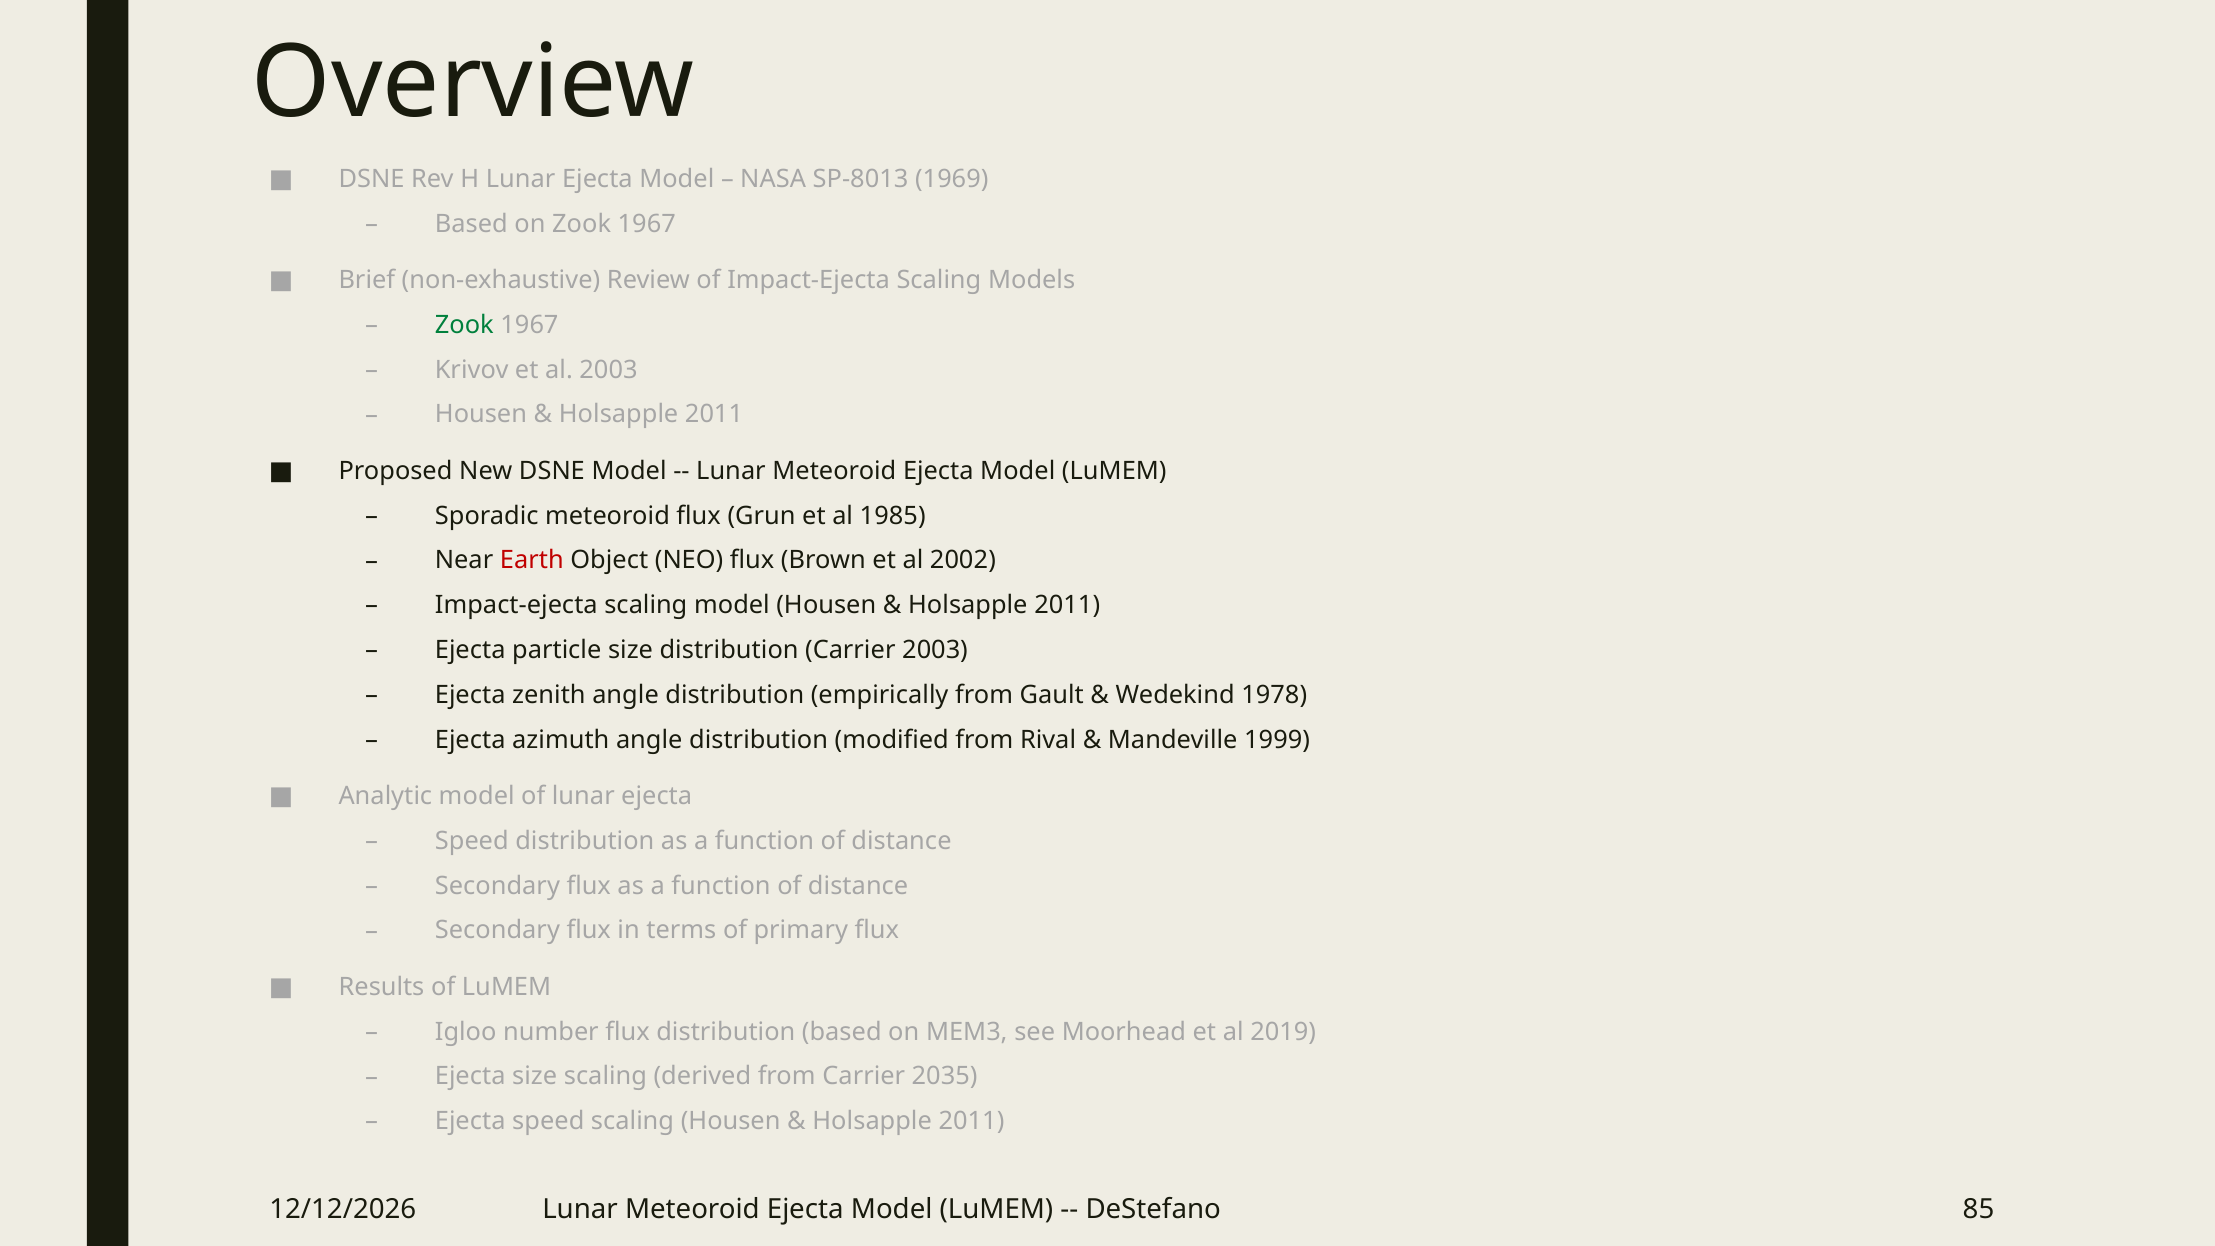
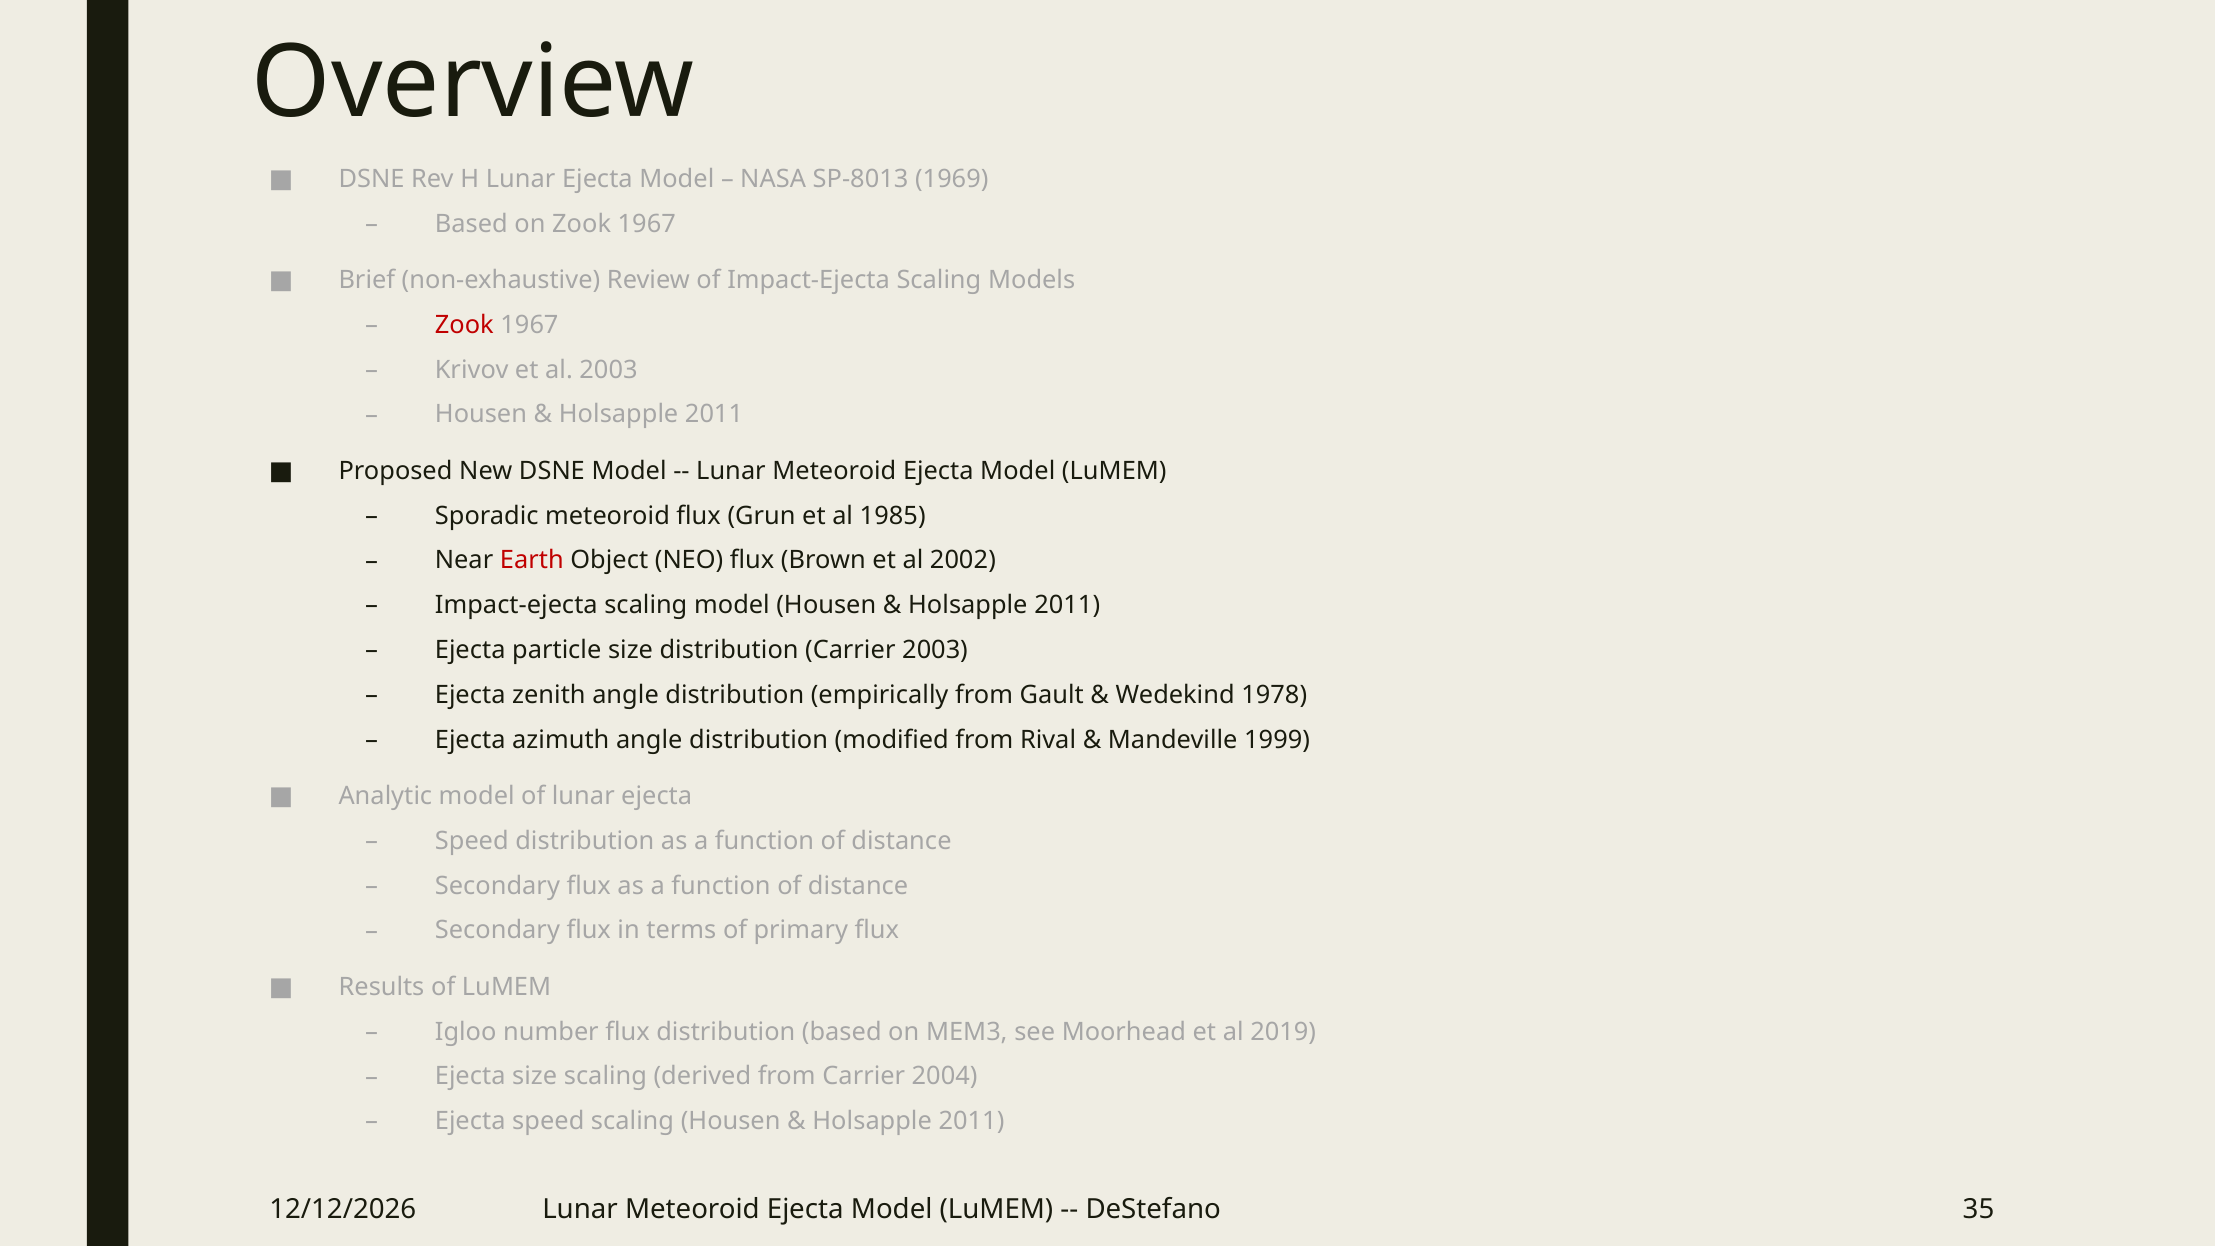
Zook at (464, 325) colour: green -> red
2035: 2035 -> 2004
85: 85 -> 35
